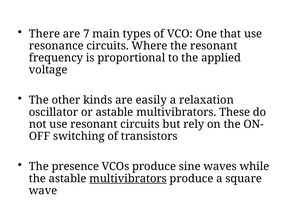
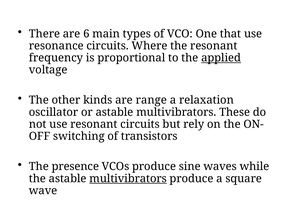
7: 7 -> 6
applied underline: none -> present
easily: easily -> range
